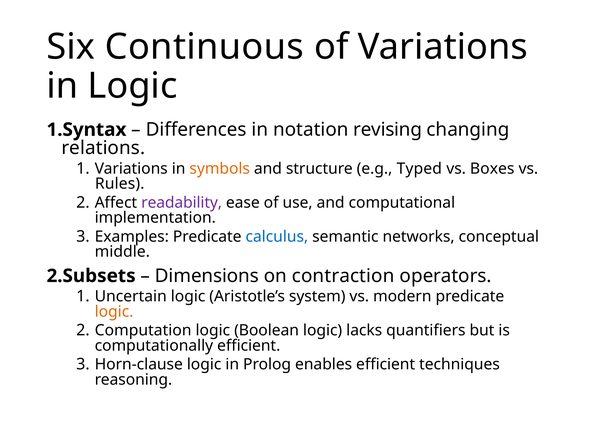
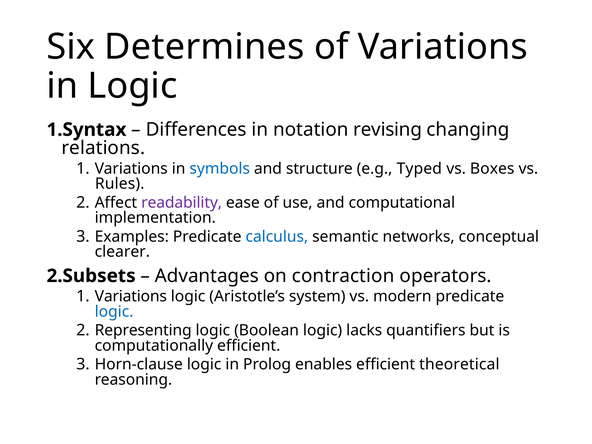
Continuous: Continuous -> Determines
symbols colour: orange -> blue
middle: middle -> clearer
Dimensions: Dimensions -> Advantages
Uncertain at (131, 296): Uncertain -> Variations
logic at (114, 312) colour: orange -> blue
Computation: Computation -> Representing
techniques: techniques -> theoretical
